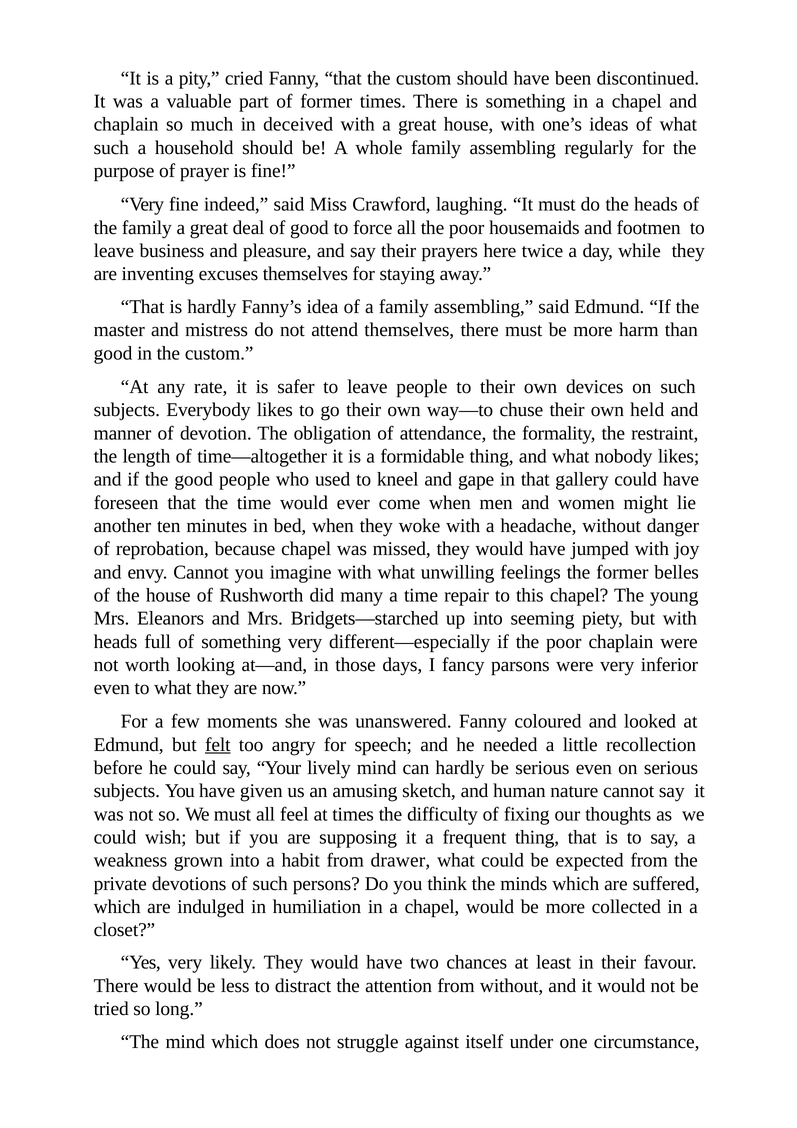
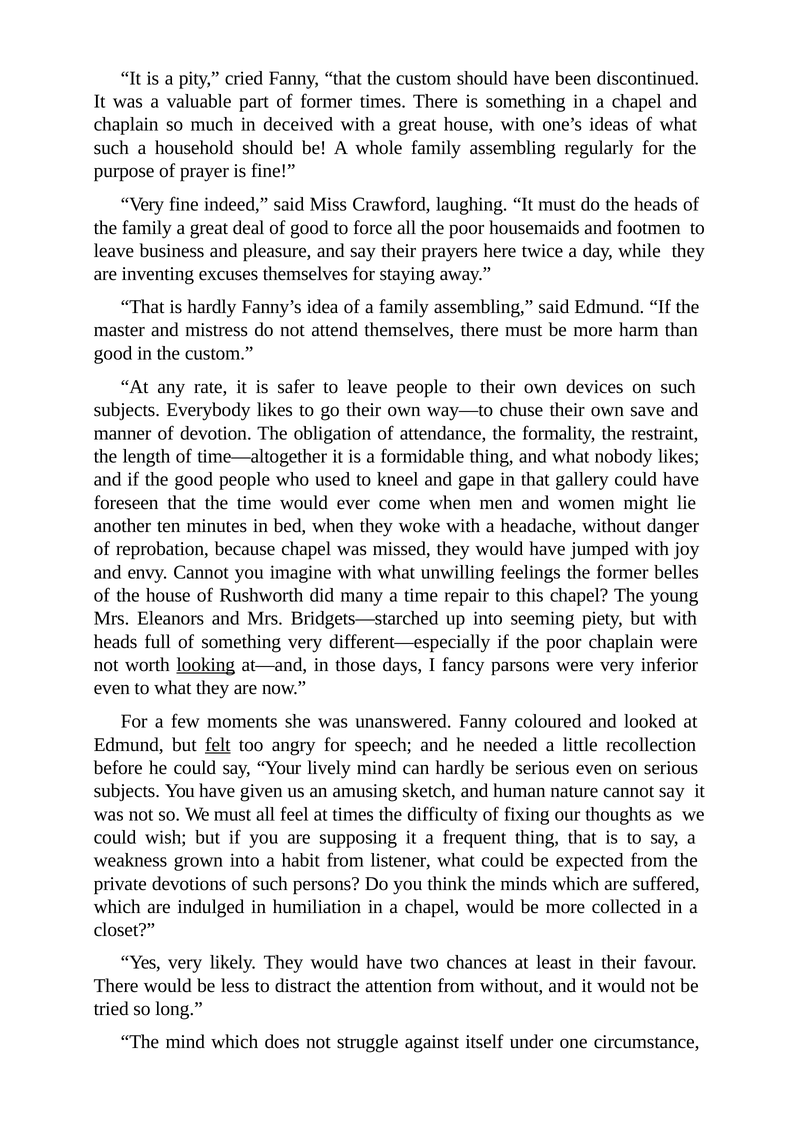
held: held -> save
looking underline: none -> present
drawer: drawer -> listener
